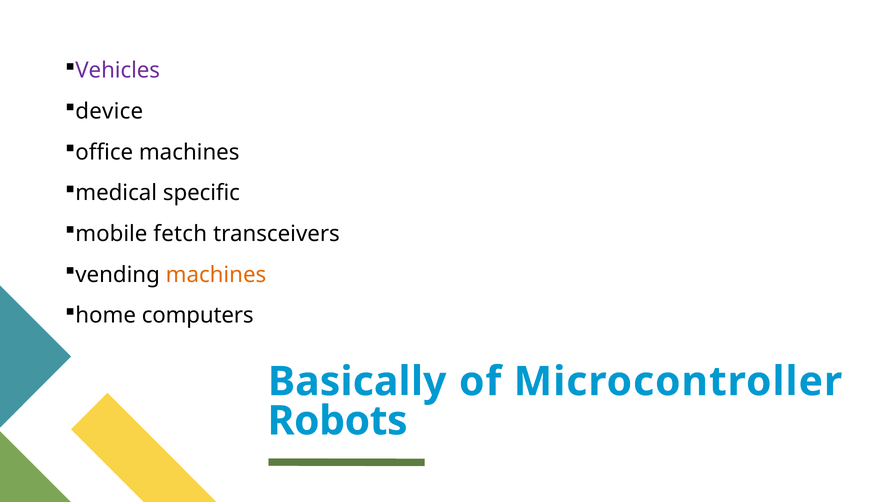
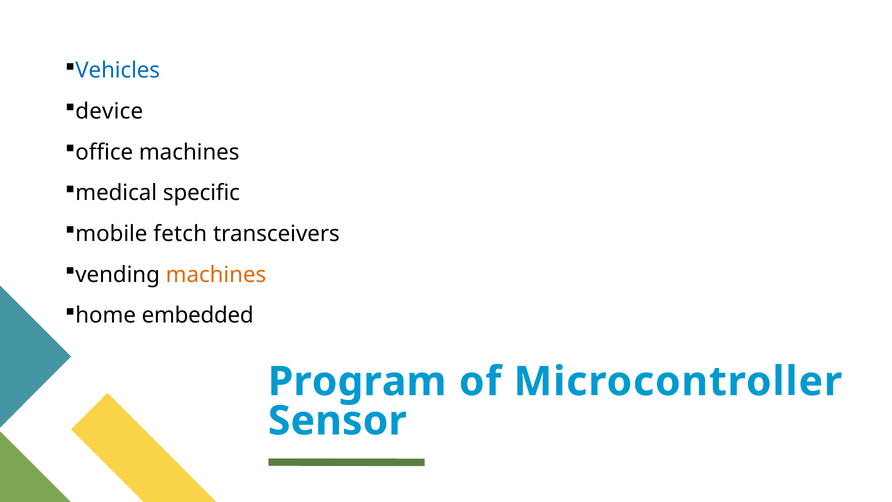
Vehicles colour: purple -> blue
computers: computers -> embedded
Basically: Basically -> Program
Robots: Robots -> Sensor
